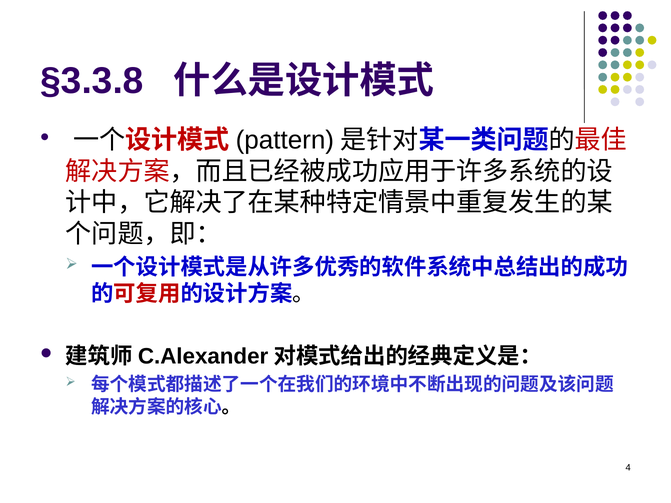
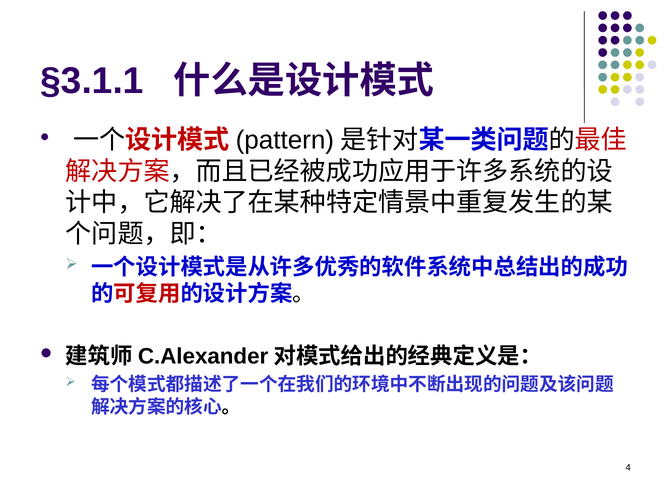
§3.3.8: §3.3.8 -> §3.1.1
